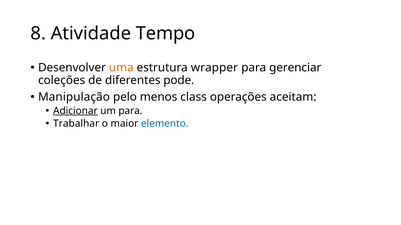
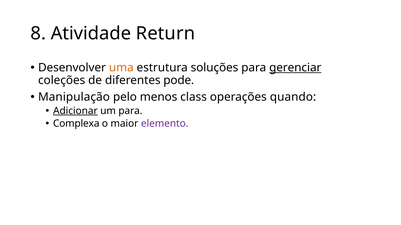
Tempo: Tempo -> Return
wrapper: wrapper -> soluções
gerenciar underline: none -> present
aceitam: aceitam -> quando
Trabalhar: Trabalhar -> Complexa
elemento colour: blue -> purple
